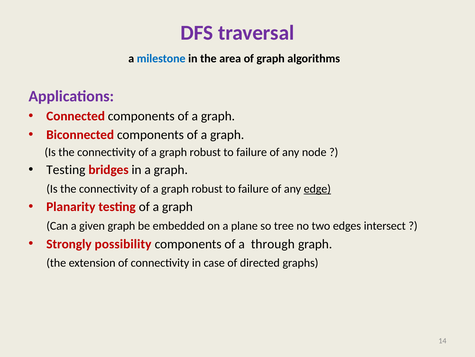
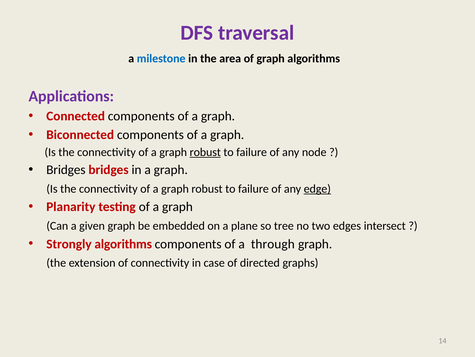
robust at (205, 152) underline: none -> present
Testing at (66, 170): Testing -> Bridges
Strongly possibility: possibility -> algorithms
